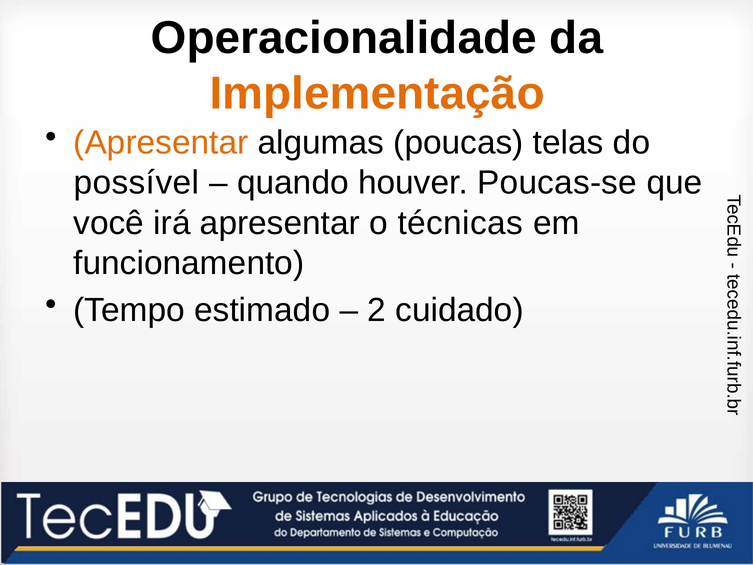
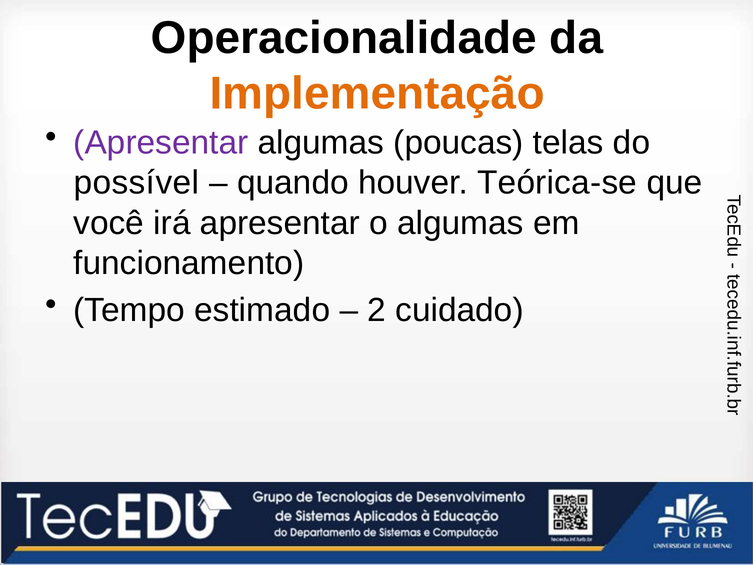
Apresentar at (161, 143) colour: orange -> purple
Poucas-se: Poucas-se -> Teórica-se
o técnicas: técnicas -> algumas
